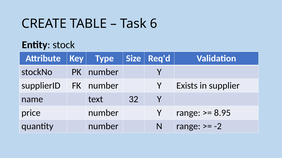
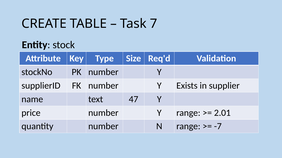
6: 6 -> 7
32: 32 -> 47
8.95: 8.95 -> 2.01
-2: -2 -> -7
